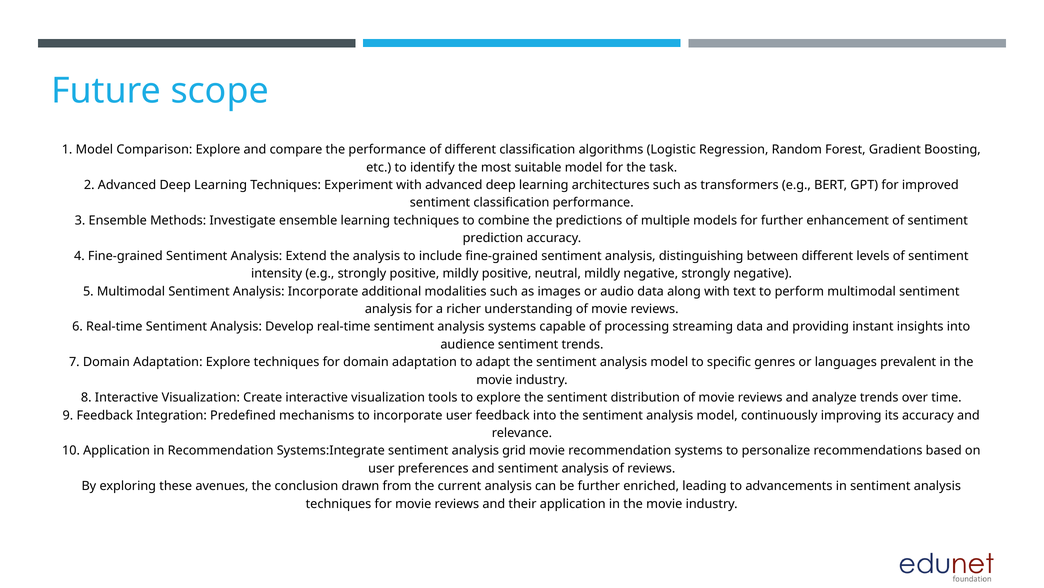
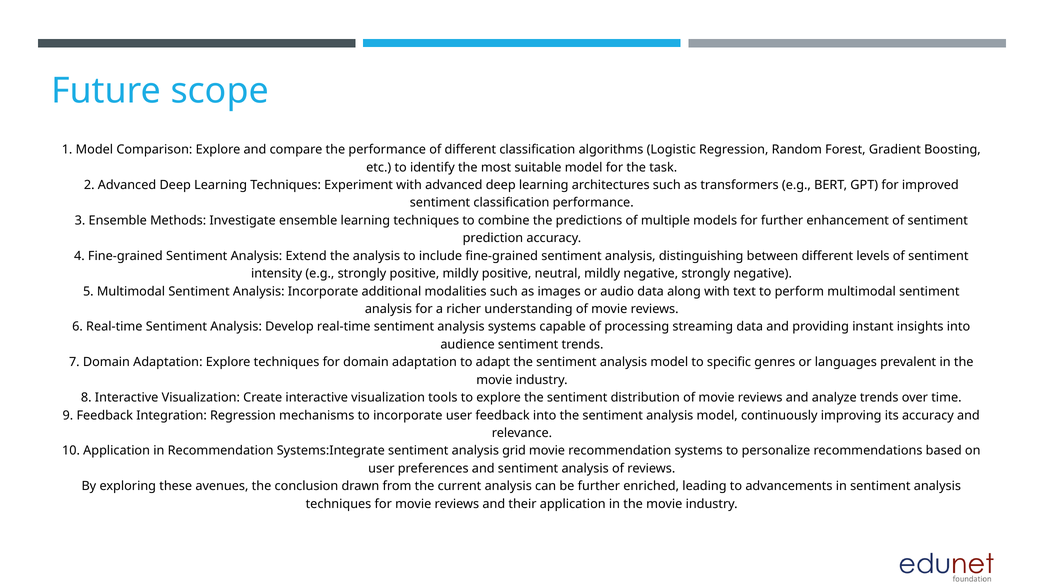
Integration Predefined: Predefined -> Regression
